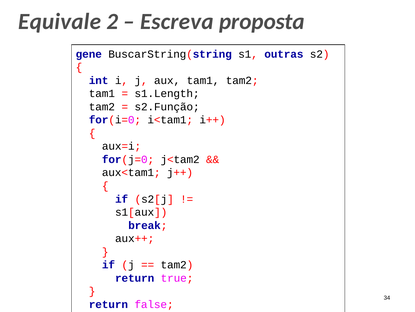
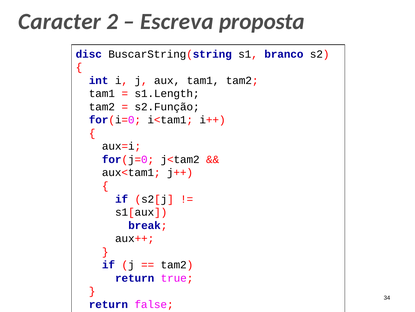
Equivale: Equivale -> Caracter
gene: gene -> disc
outras: outras -> branco
